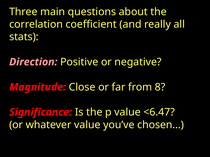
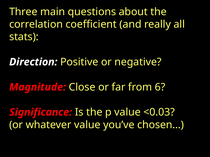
Direction colour: pink -> white
8: 8 -> 6
<6.47: <6.47 -> <0.03
